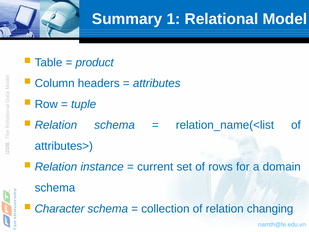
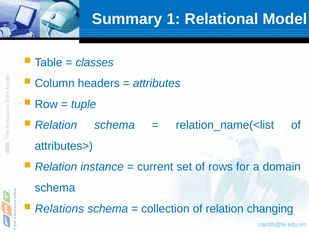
product: product -> classes
Character: Character -> Relations
